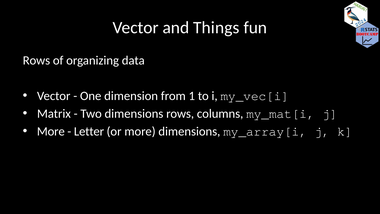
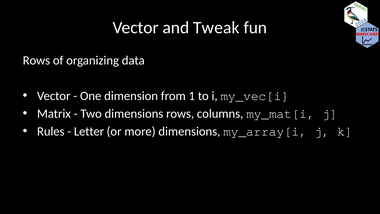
Things: Things -> Tweak
More at (51, 131): More -> Rules
